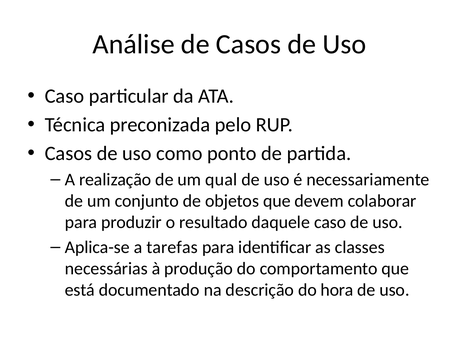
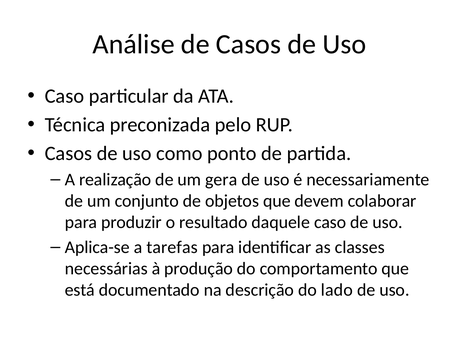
qual: qual -> gera
hora: hora -> lado
